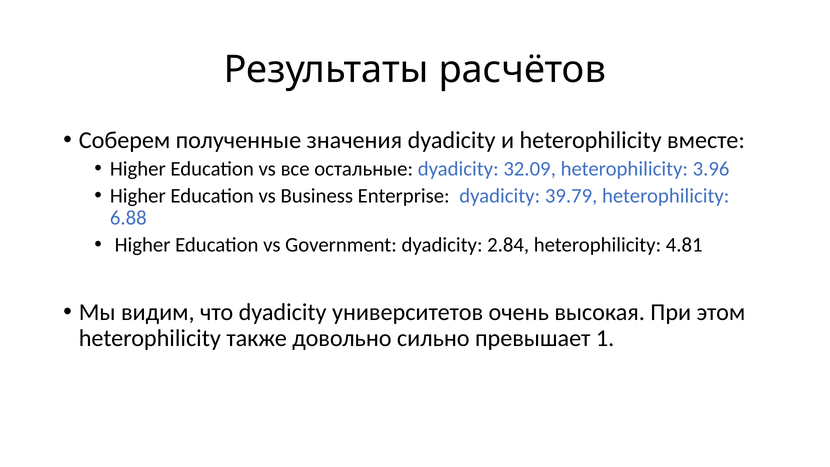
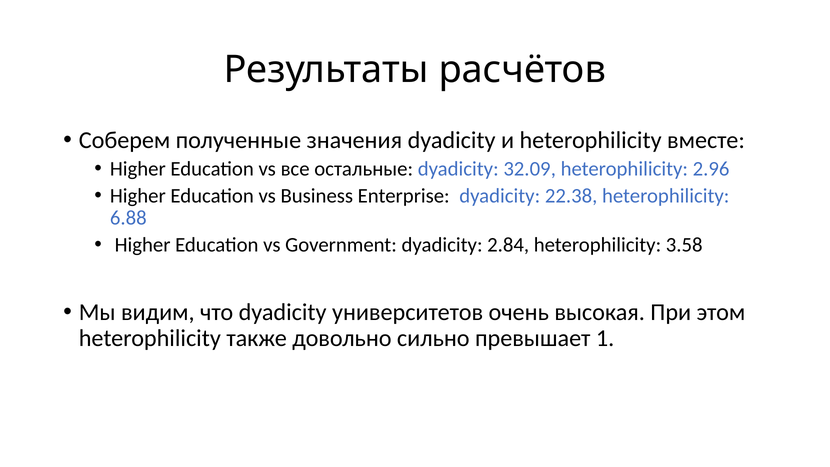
3.96: 3.96 -> 2.96
39.79: 39.79 -> 22.38
4.81: 4.81 -> 3.58
